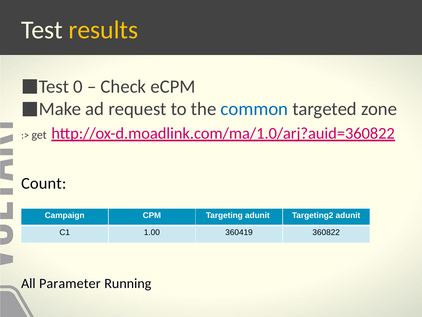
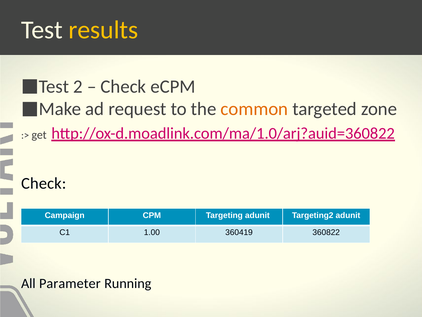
0: 0 -> 2
common colour: blue -> orange
Count at (44, 183): Count -> Check
